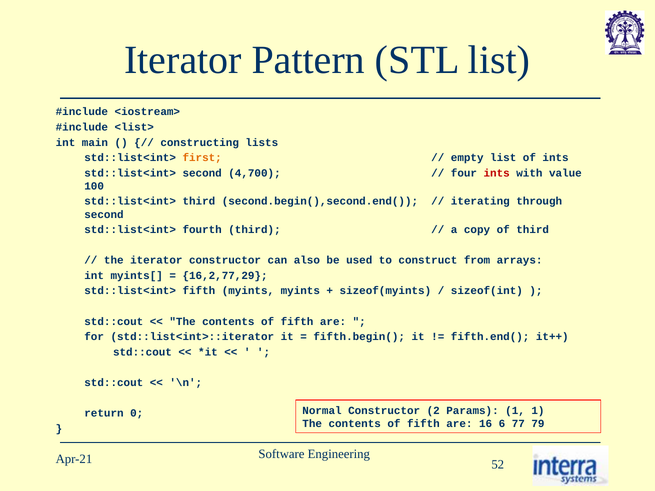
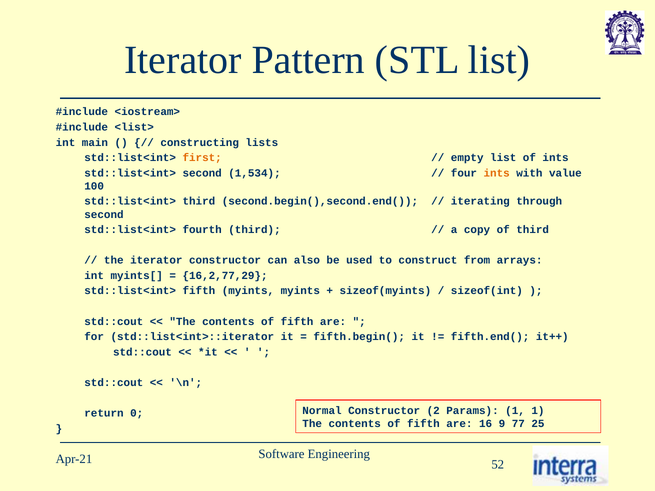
4,700: 4,700 -> 1,534
ints at (497, 173) colour: red -> orange
6: 6 -> 9
79: 79 -> 25
